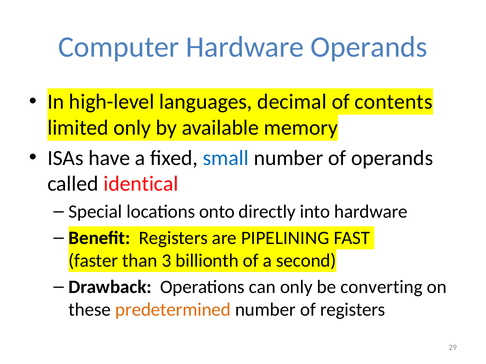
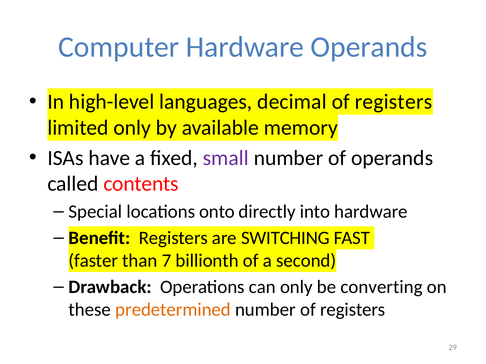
contents at (394, 102): contents -> registers
small colour: blue -> purple
identical: identical -> contents
PIPELINING: PIPELINING -> SWITCHING
3: 3 -> 7
